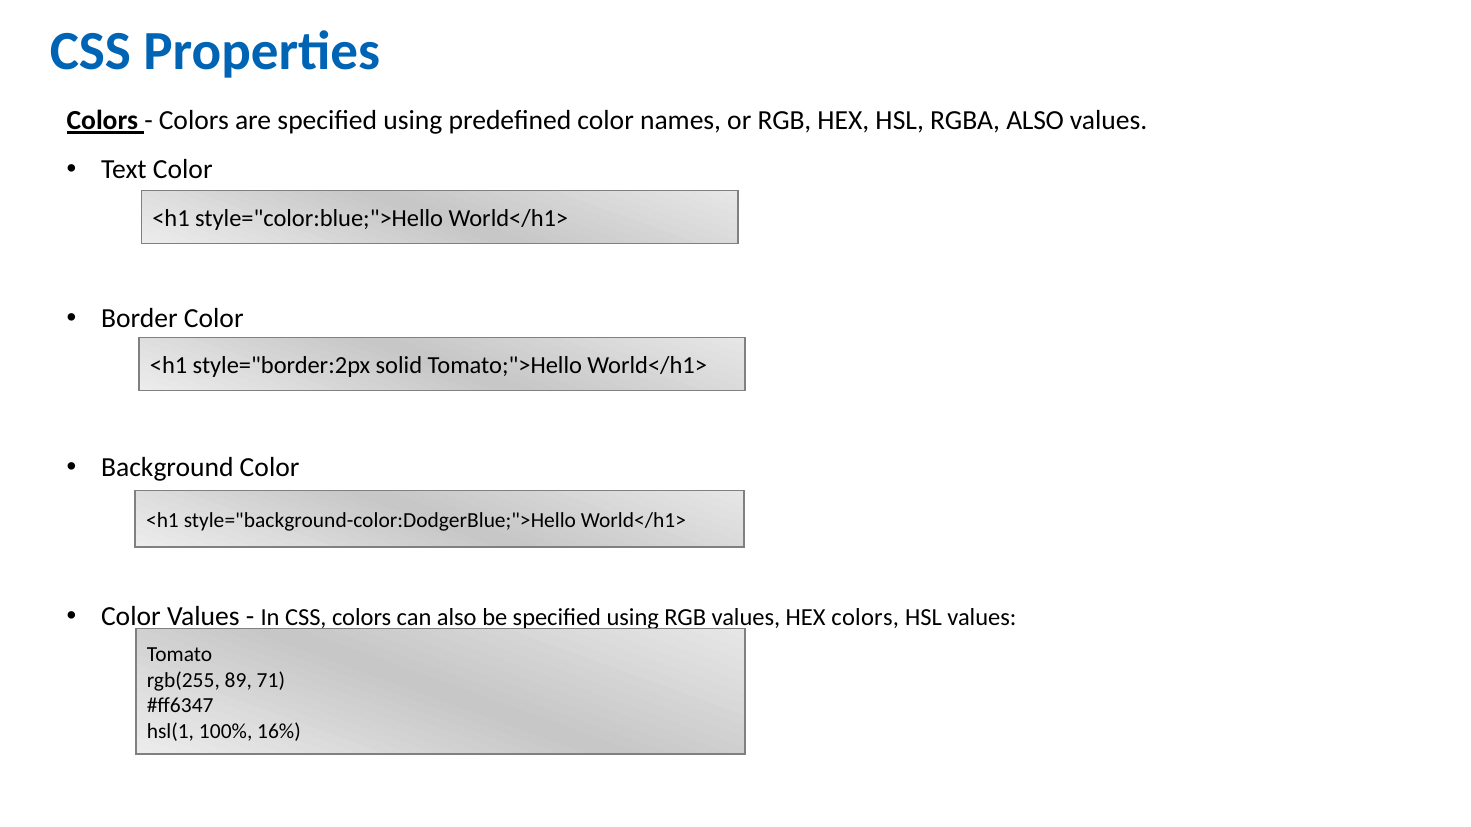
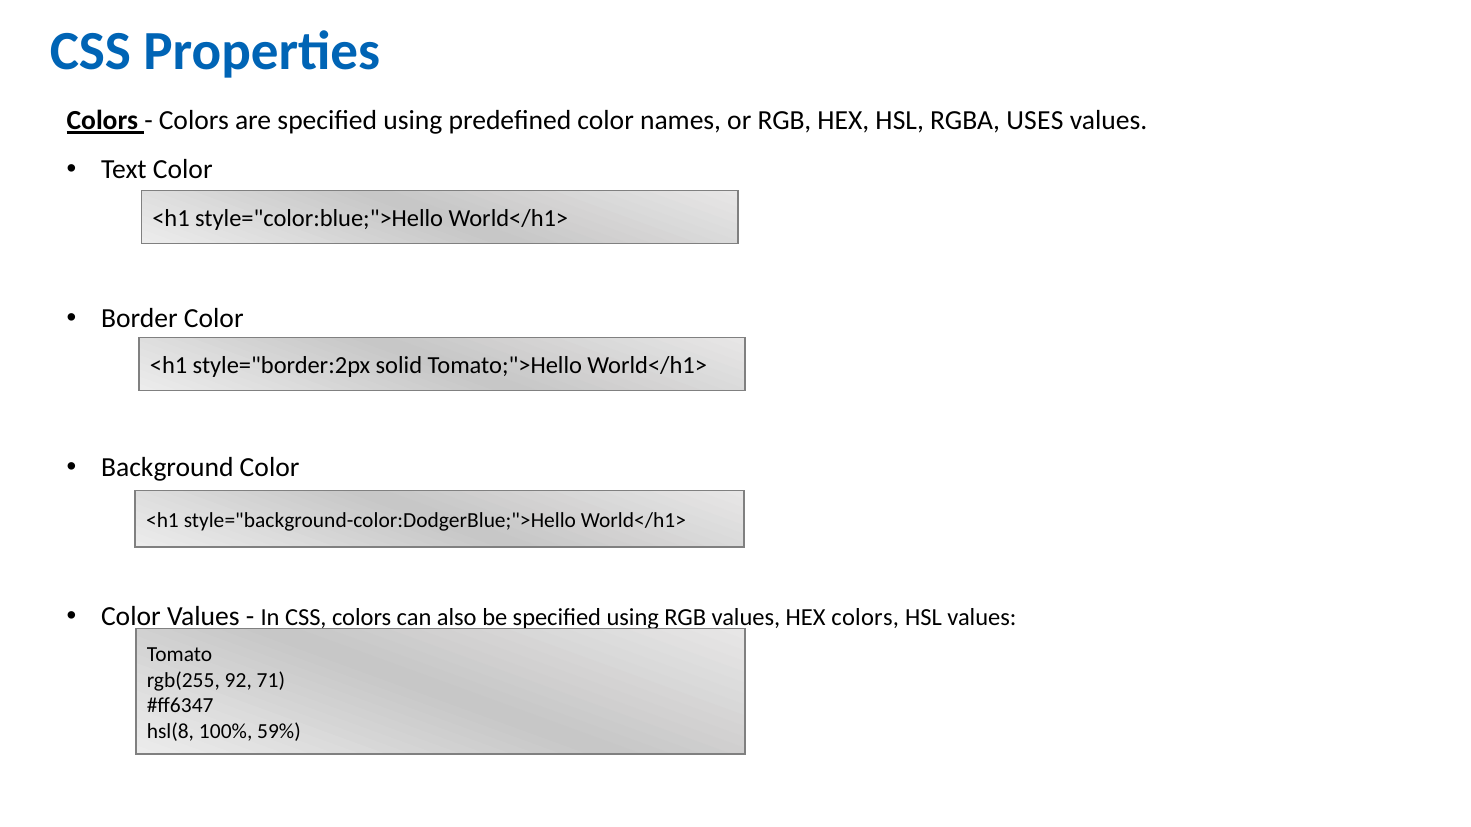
RGBA ALSO: ALSO -> USES
89: 89 -> 92
hsl(1: hsl(1 -> hsl(8
16%: 16% -> 59%
